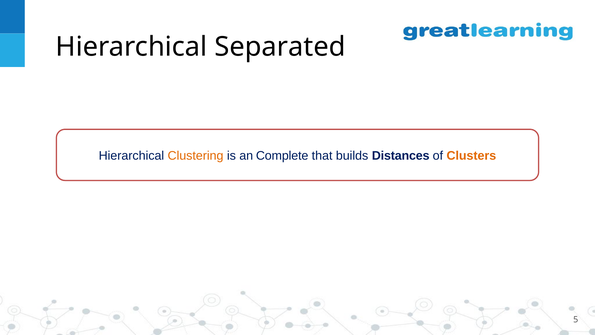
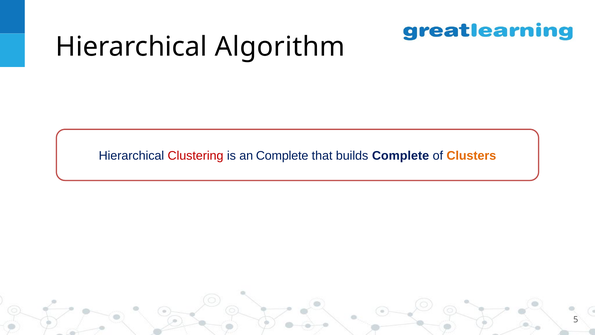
Separated: Separated -> Algorithm
Clustering colour: orange -> red
builds Distances: Distances -> Complete
